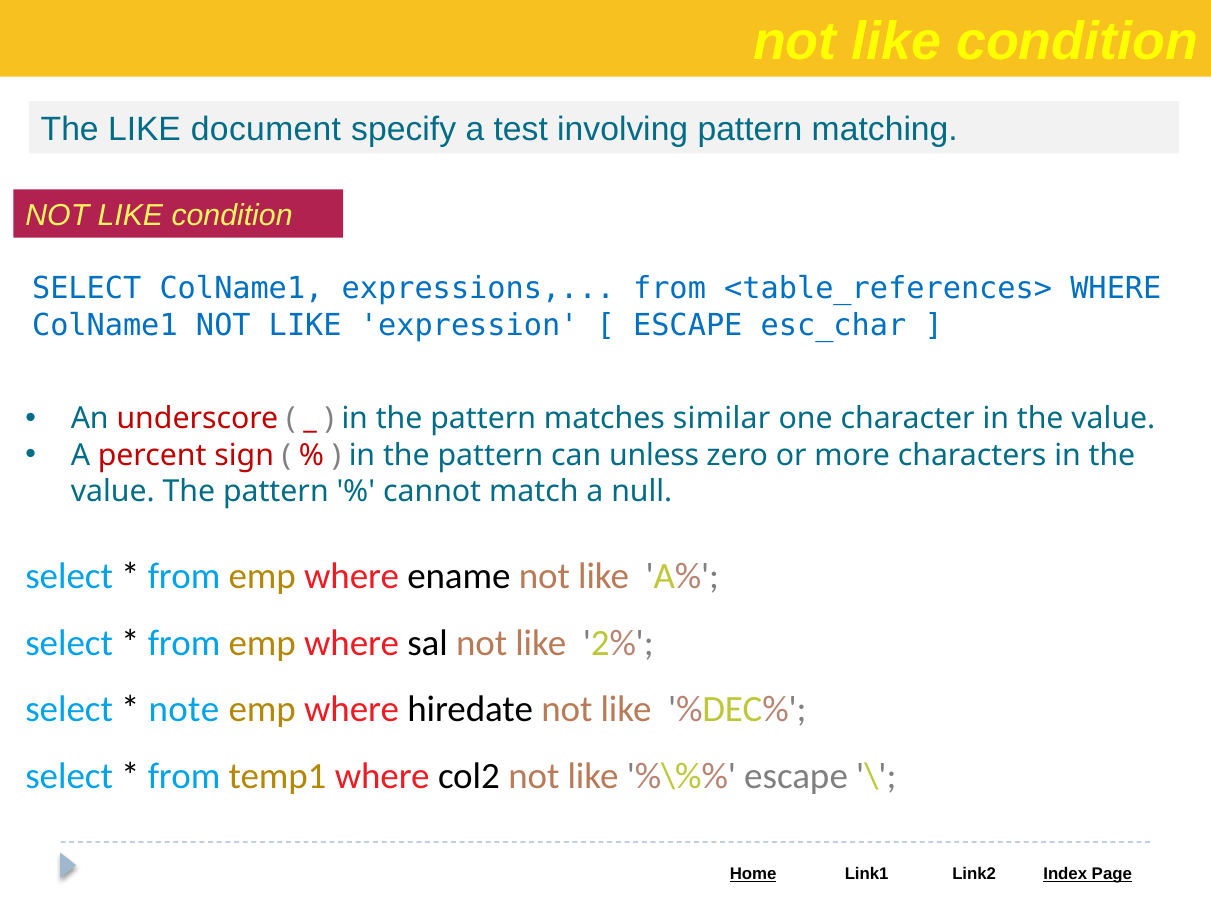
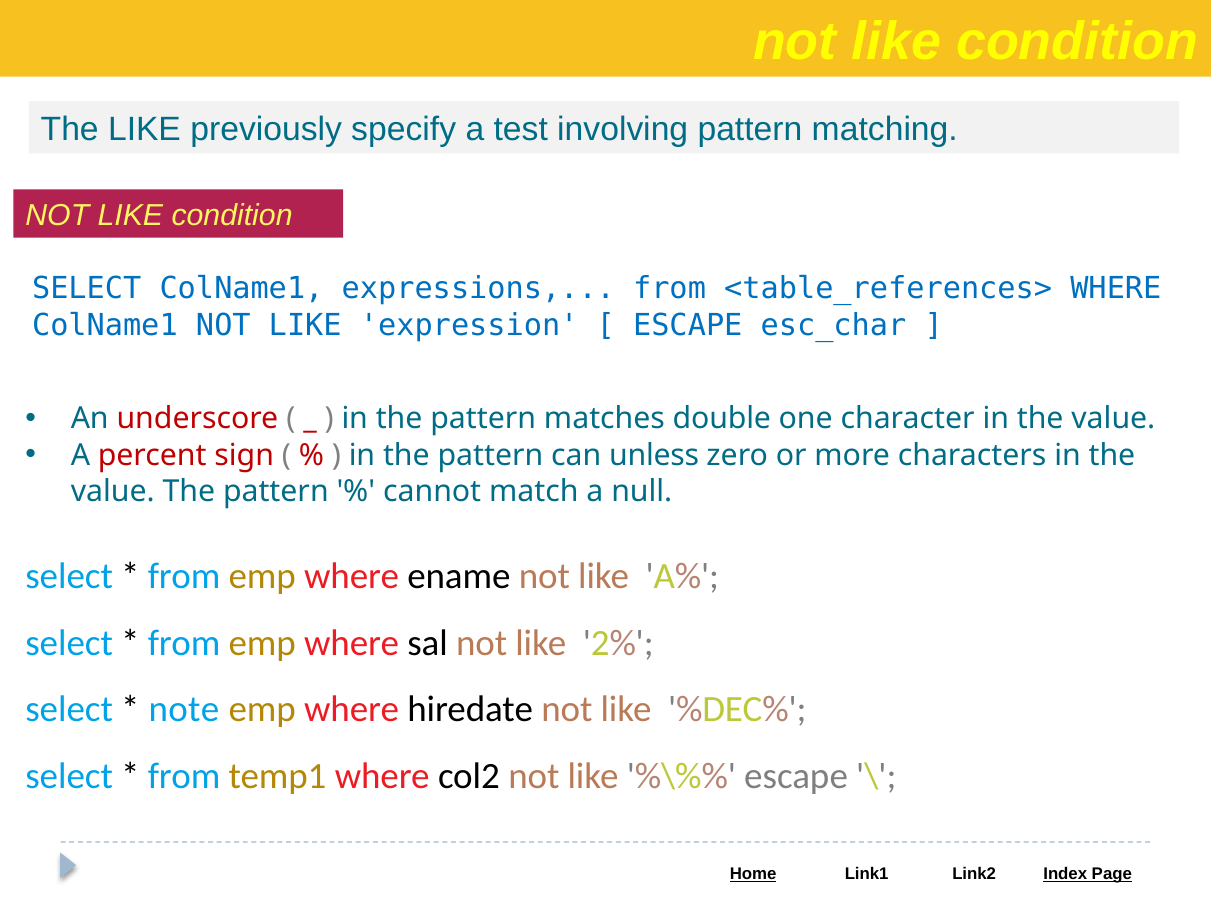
document: document -> previously
similar: similar -> double
